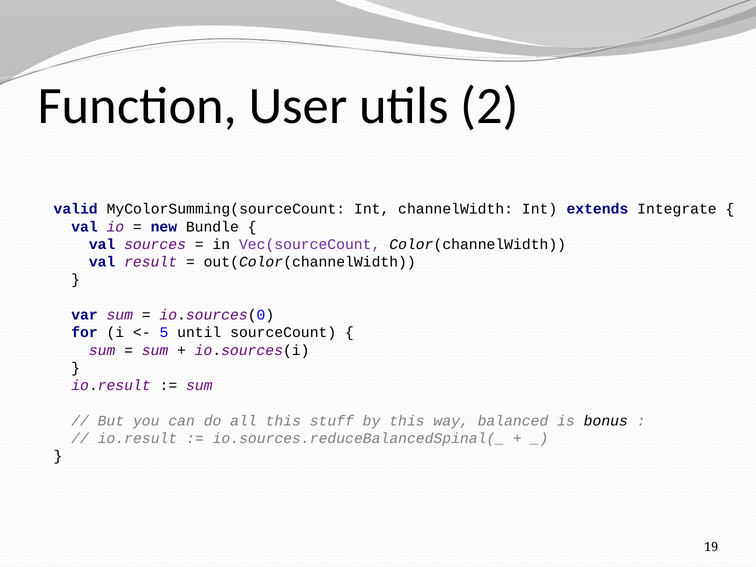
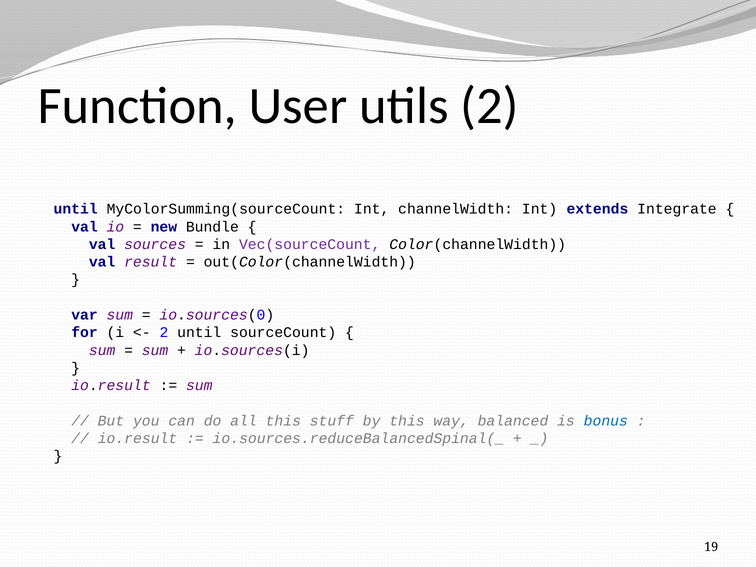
valid at (76, 209): valid -> until
5 at (164, 333): 5 -> 2
bonus colour: black -> blue
